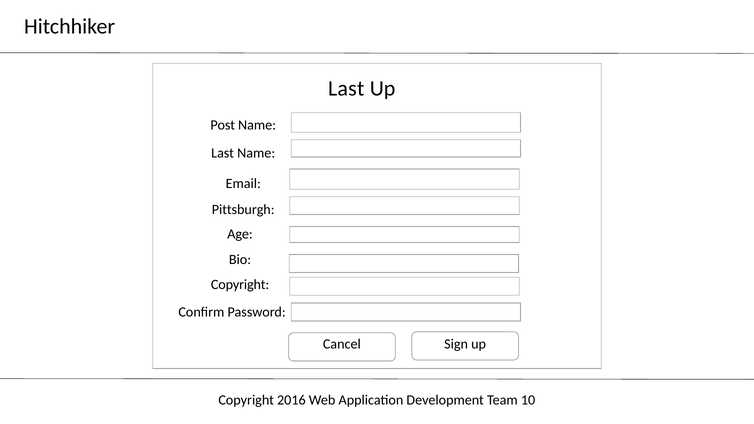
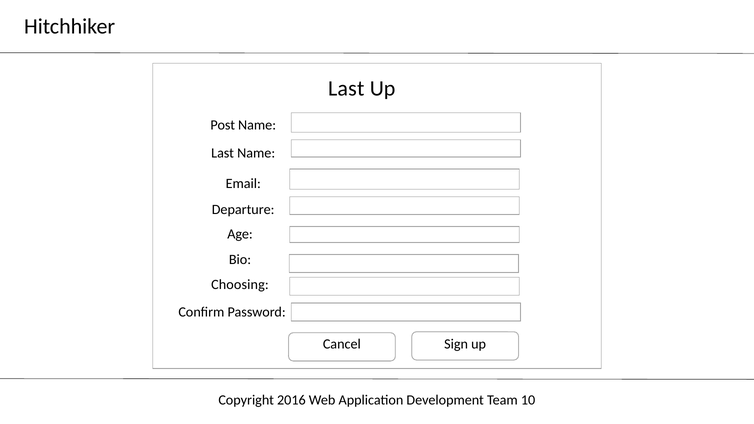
Pittsburgh: Pittsburgh -> Departure
Copyright at (240, 285): Copyright -> Choosing
